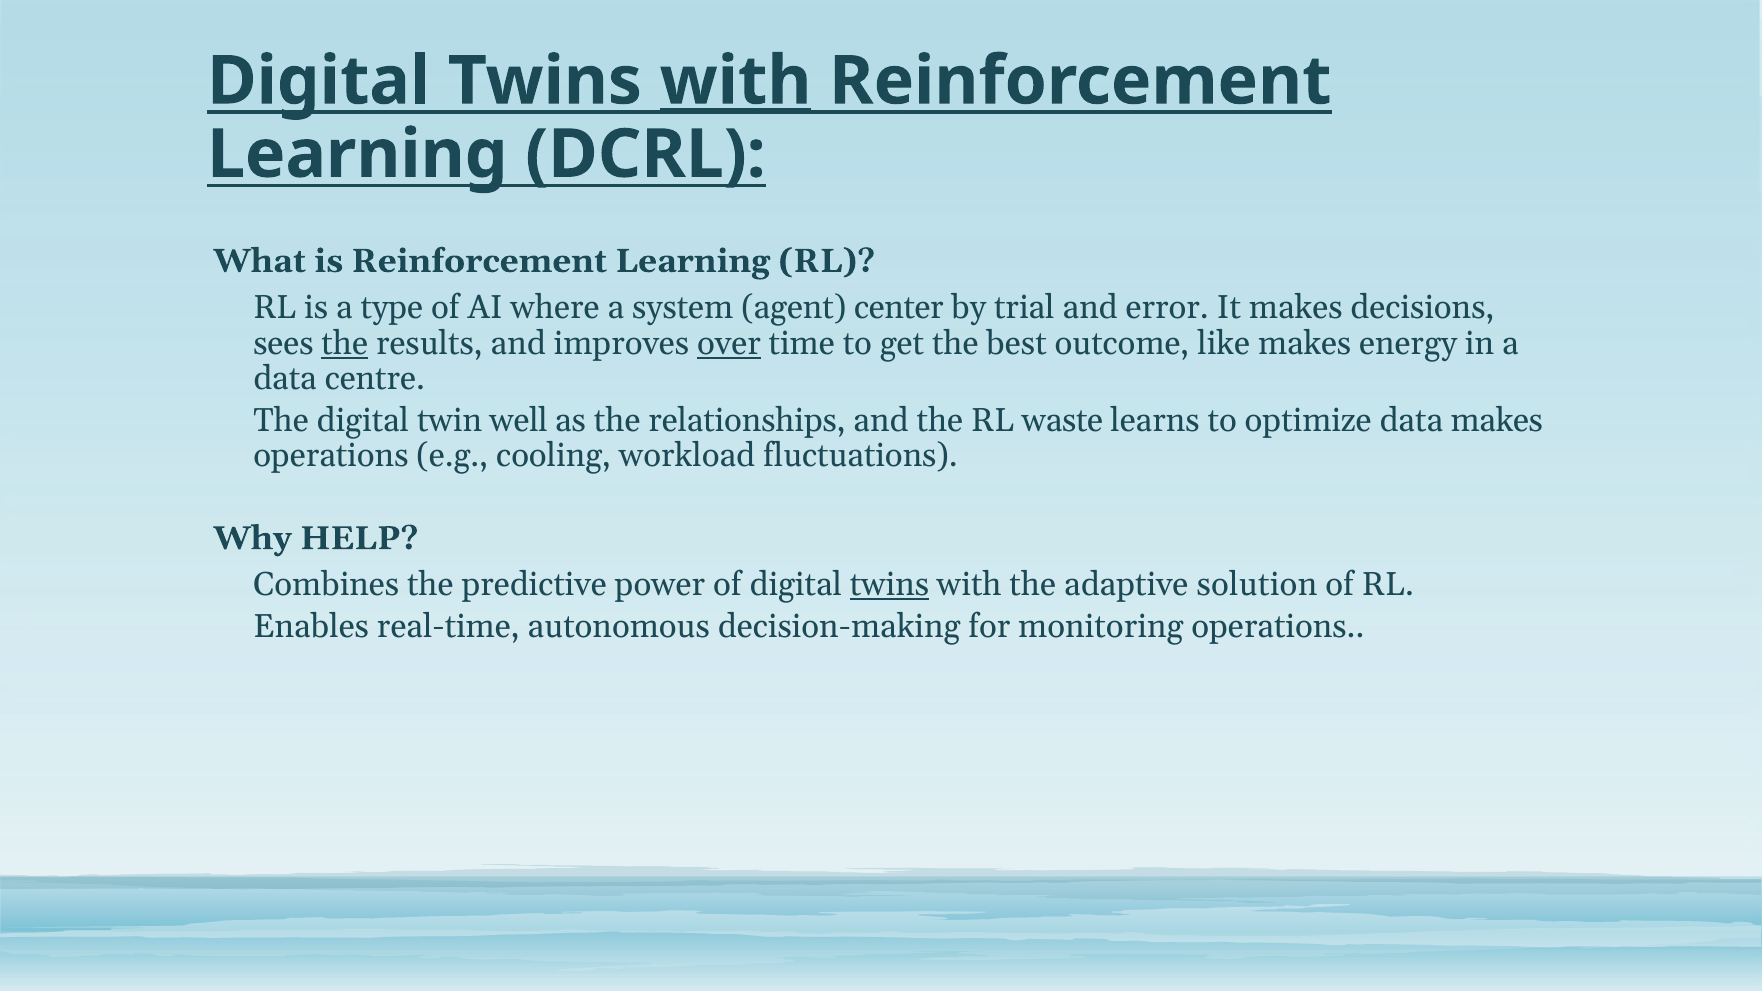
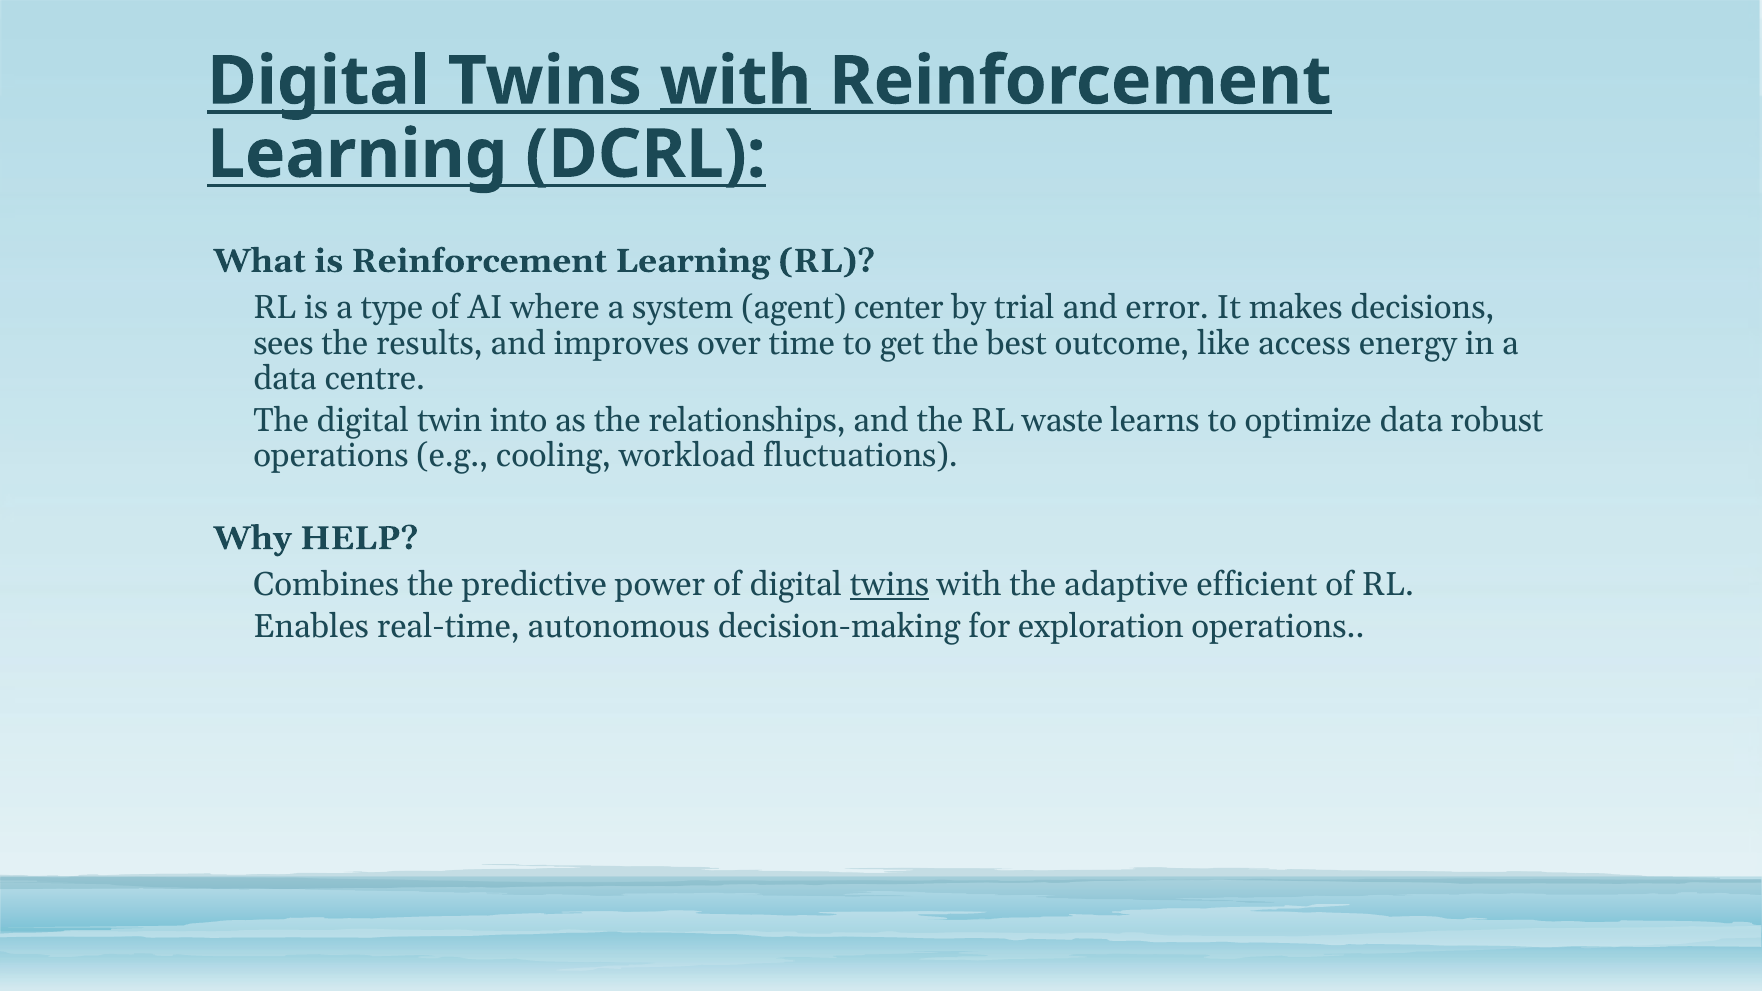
the at (345, 343) underline: present -> none
over underline: present -> none
like makes: makes -> access
well: well -> into
data makes: makes -> robust
solution: solution -> efficient
monitoring: monitoring -> exploration
